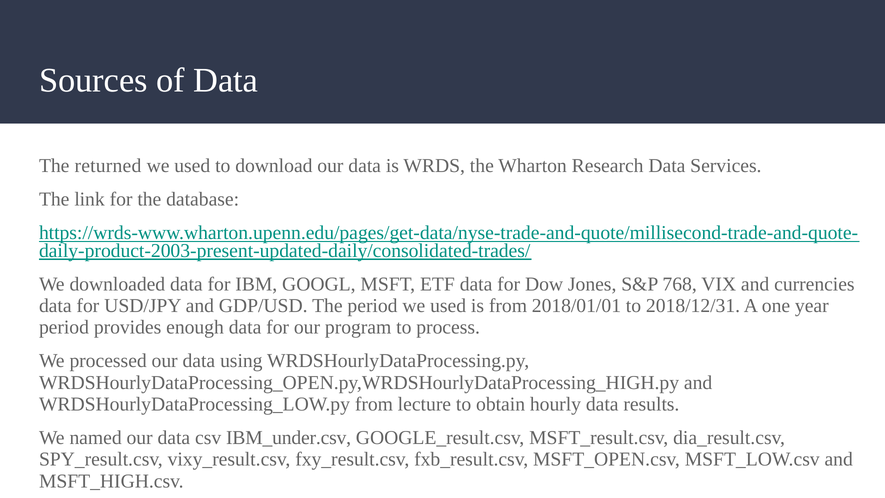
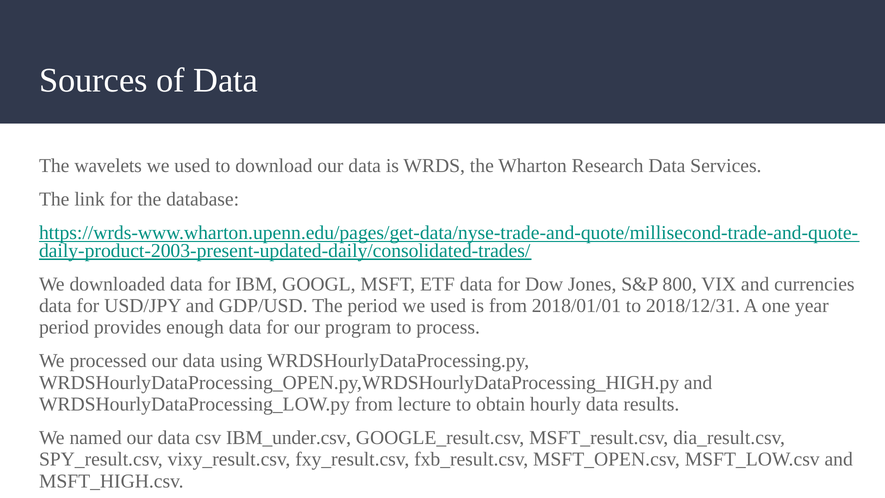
returned: returned -> wavelets
768: 768 -> 800
